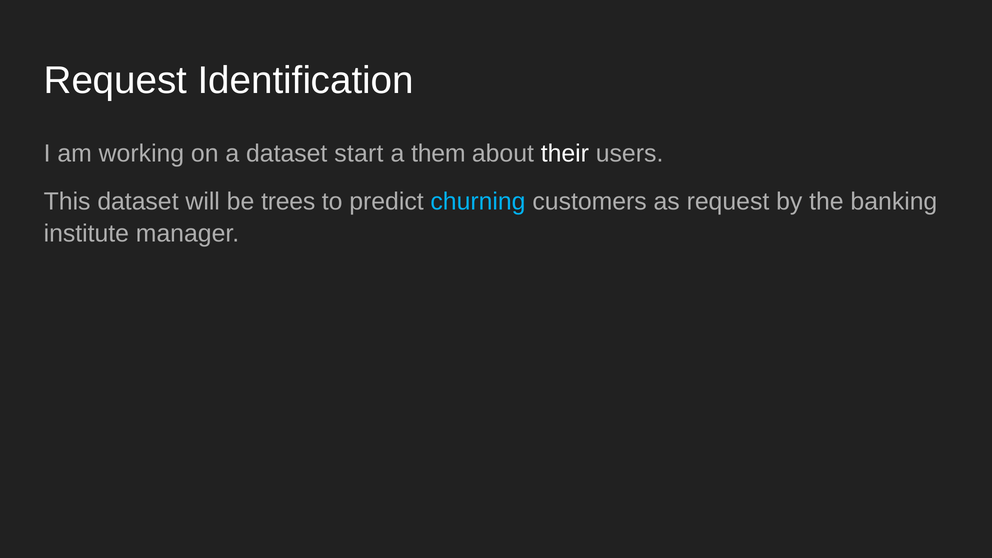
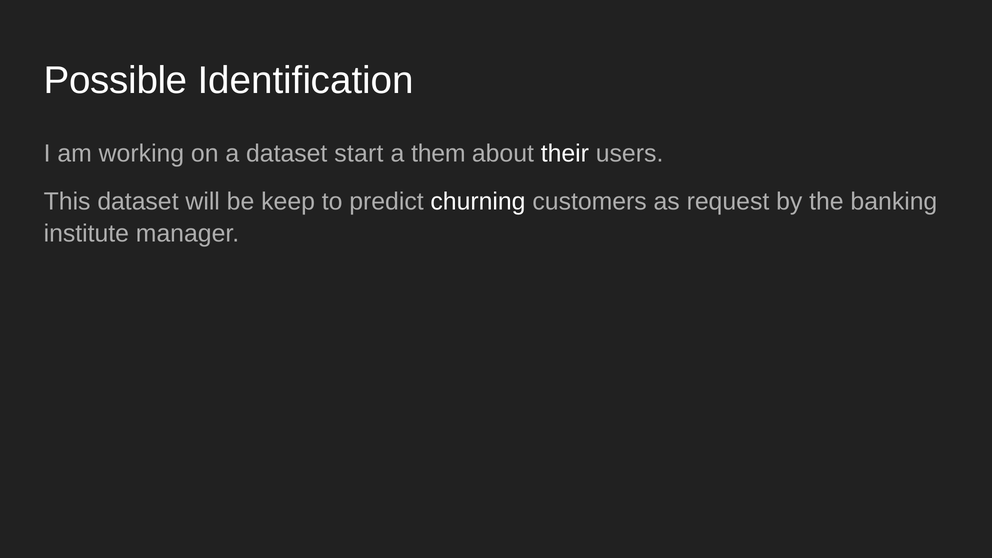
Request at (115, 80): Request -> Possible
trees: trees -> keep
churning colour: light blue -> white
